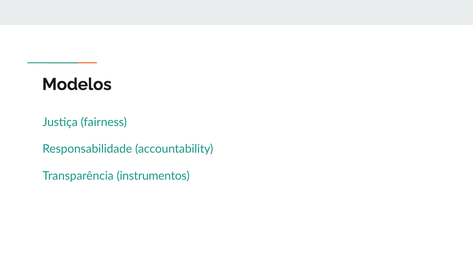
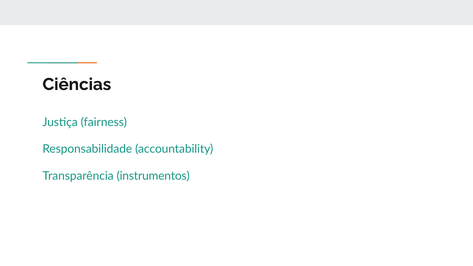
Modelos: Modelos -> Ciências
